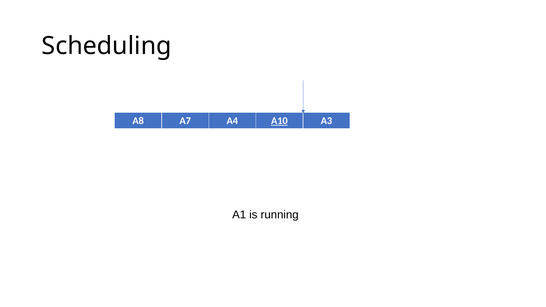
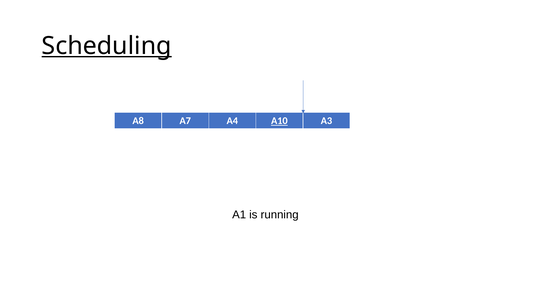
Scheduling underline: none -> present
